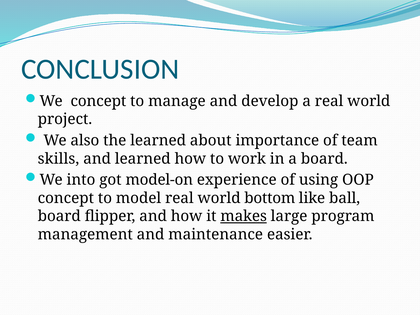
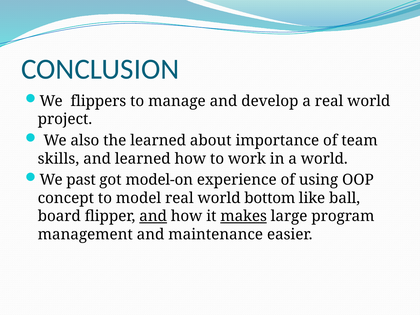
We concept: concept -> flippers
a board: board -> world
into: into -> past
and at (153, 216) underline: none -> present
